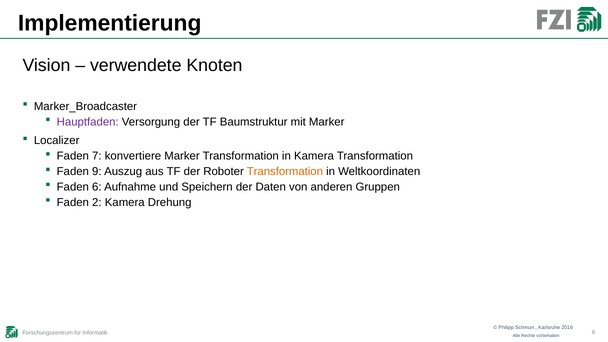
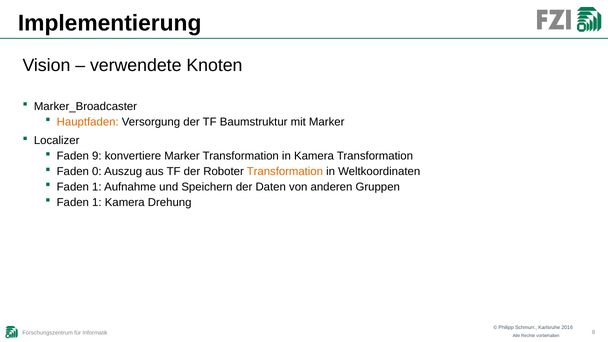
Hauptfaden colour: purple -> orange
7: 7 -> 9
9: 9 -> 0
6 at (97, 187): 6 -> 1
2 at (97, 202): 2 -> 1
